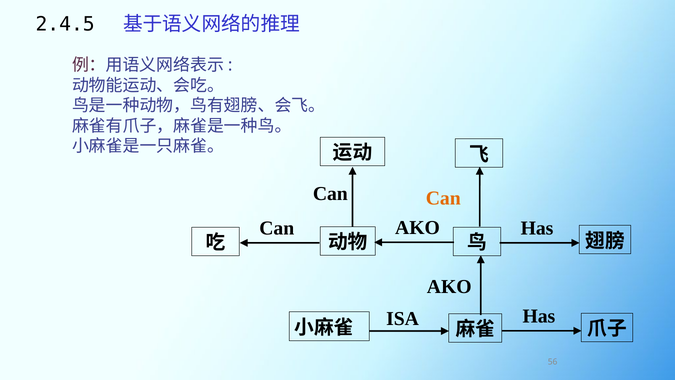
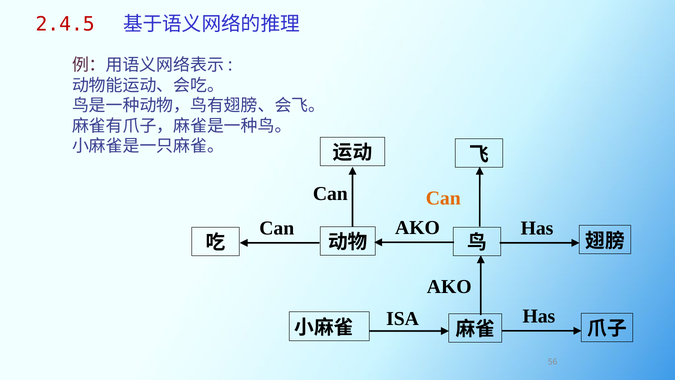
2.4.5 colour: black -> red
